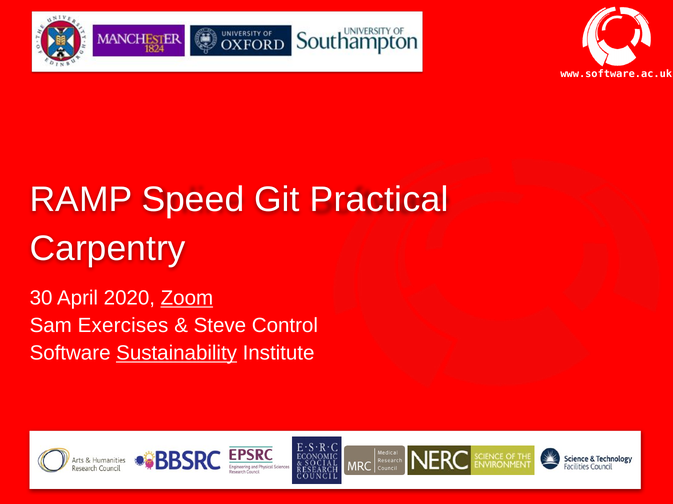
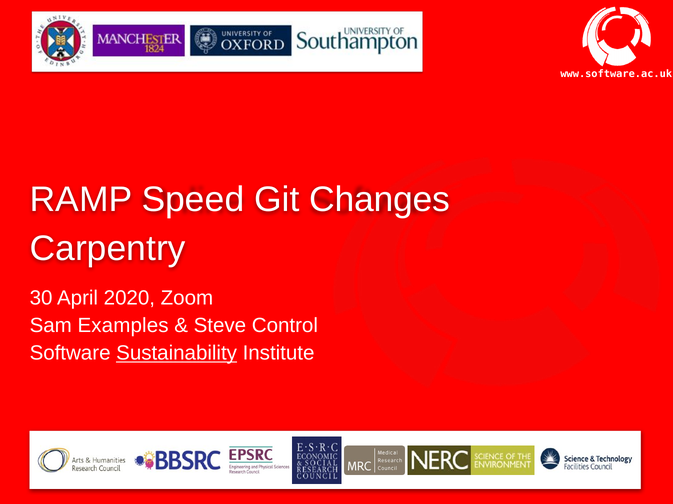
Practical: Practical -> Changes
Zoom underline: present -> none
Exercises: Exercises -> Examples
